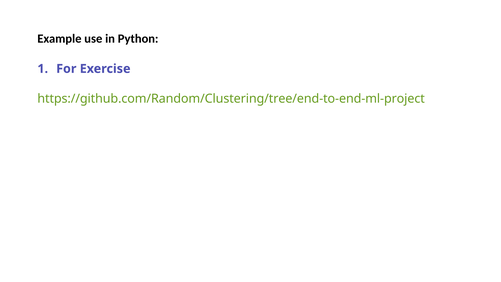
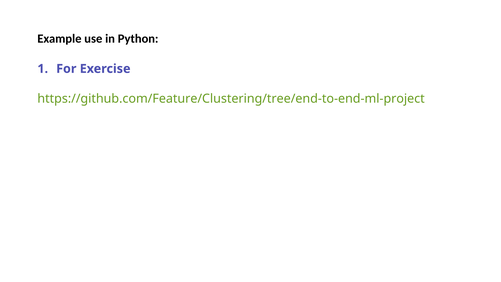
https://github.com/Random/Clustering/tree/end-to-end-ml-project: https://github.com/Random/Clustering/tree/end-to-end-ml-project -> https://github.com/Feature/Clustering/tree/end-to-end-ml-project
